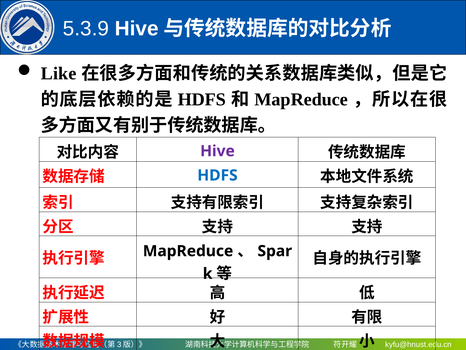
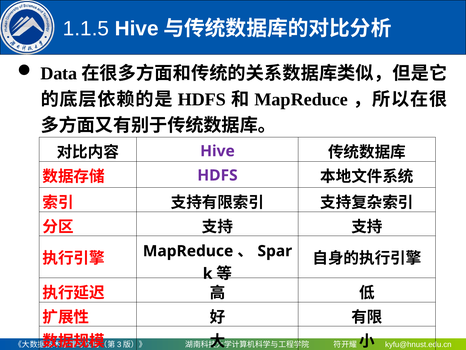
5.3.9: 5.3.9 -> 1.1.5
Like: Like -> Data
HDFS at (217, 175) colour: blue -> purple
